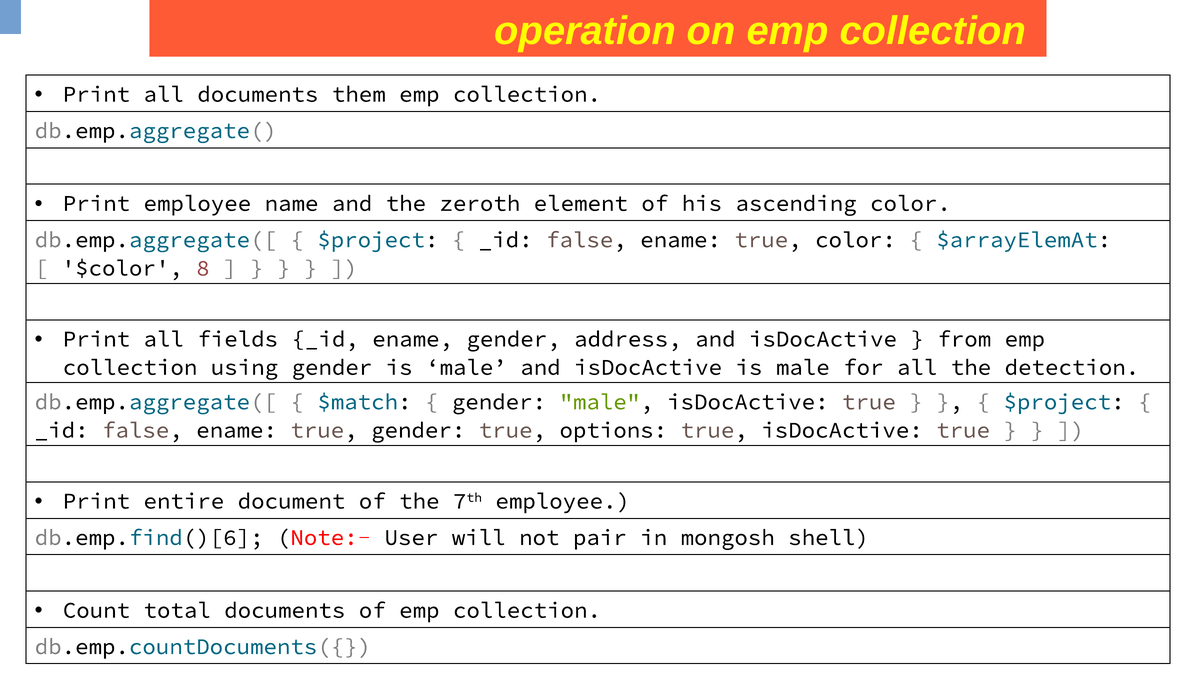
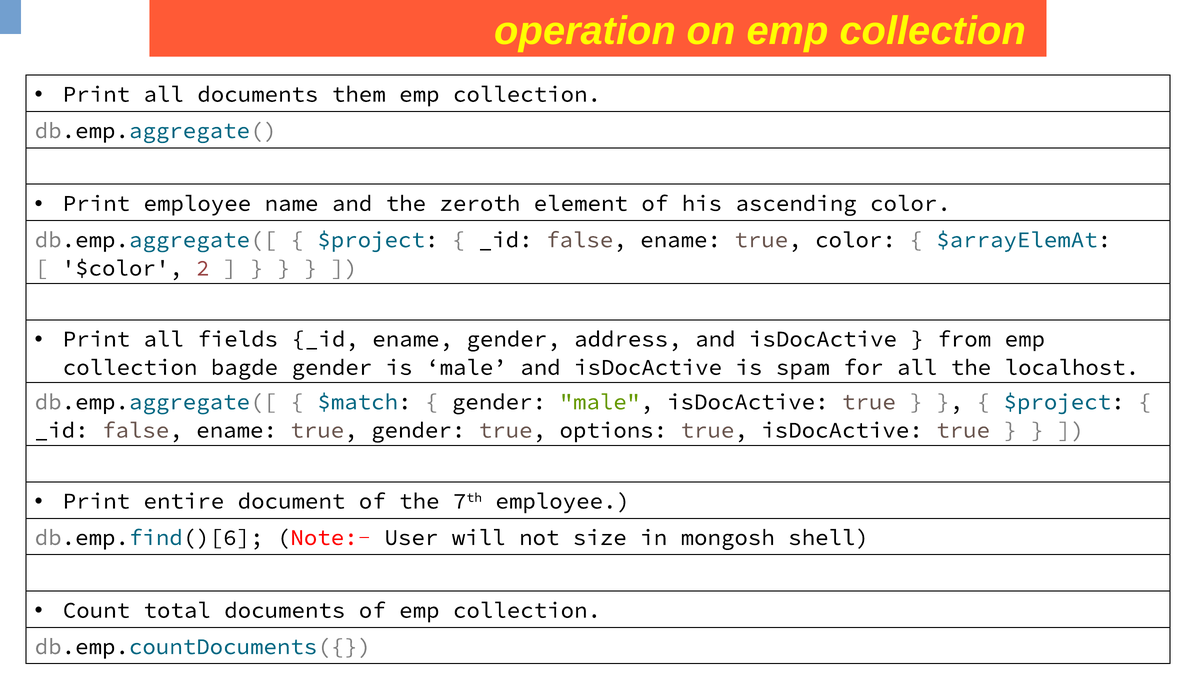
8: 8 -> 2
using: using -> bagde
isDocActive is male: male -> spam
detection: detection -> localhost
pair: pair -> size
